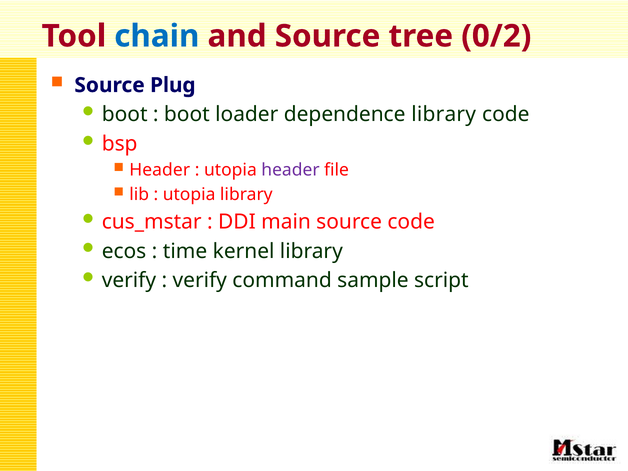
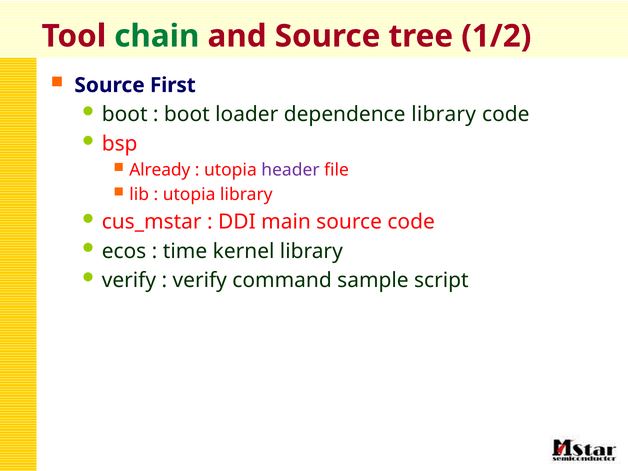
chain colour: blue -> green
0/2: 0/2 -> 1/2
Plug: Plug -> First
Header at (160, 170): Header -> Already
